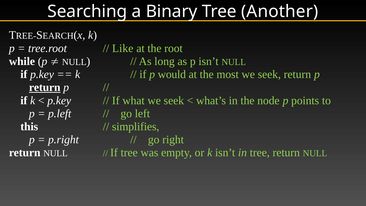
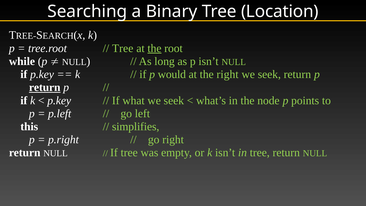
Another: Another -> Location
Like at (123, 48): Like -> Tree
the at (154, 48) underline: none -> present
the most: most -> right
